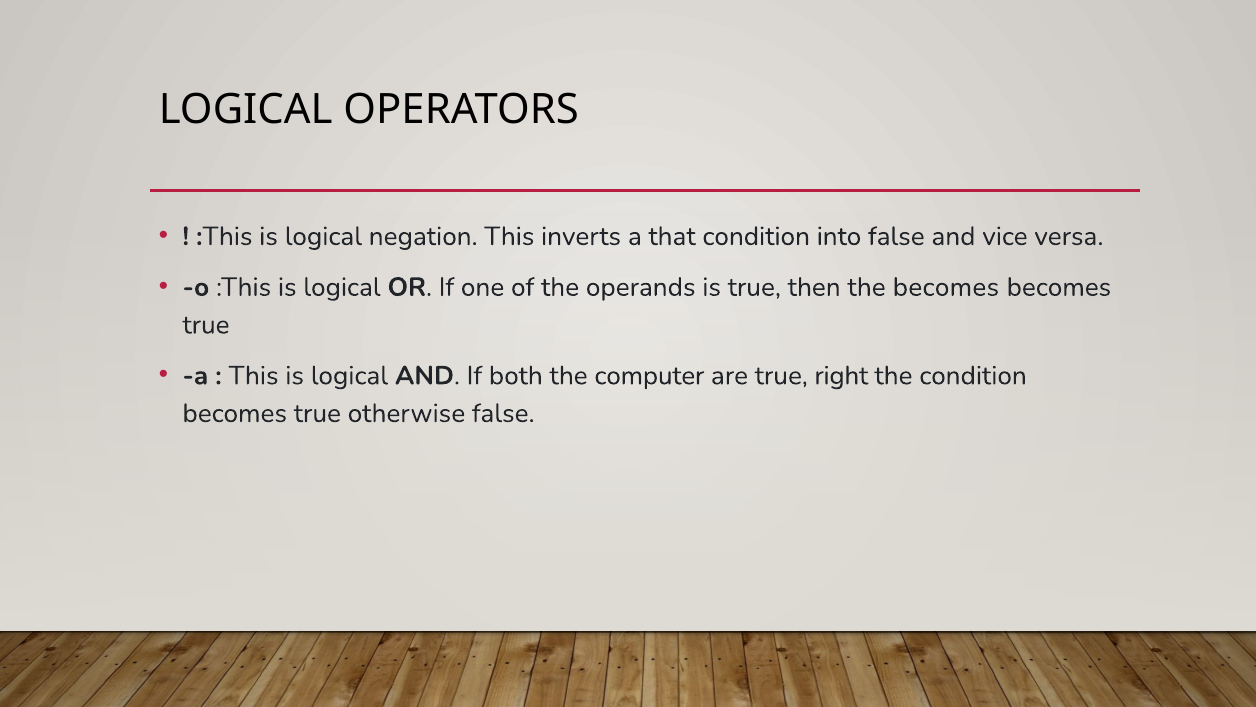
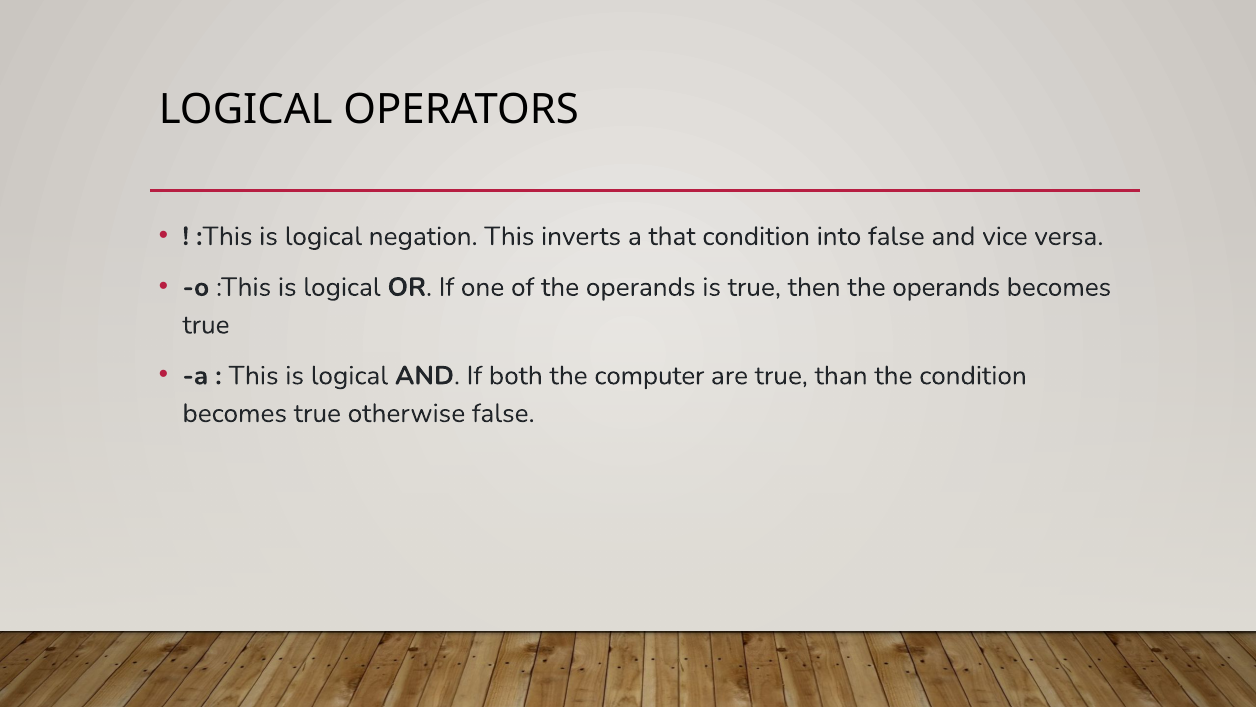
then the becomes: becomes -> operands
right: right -> than
